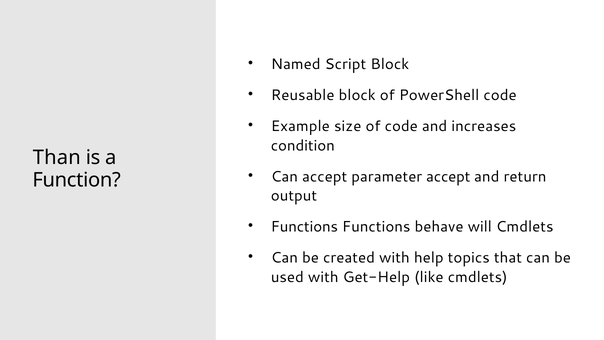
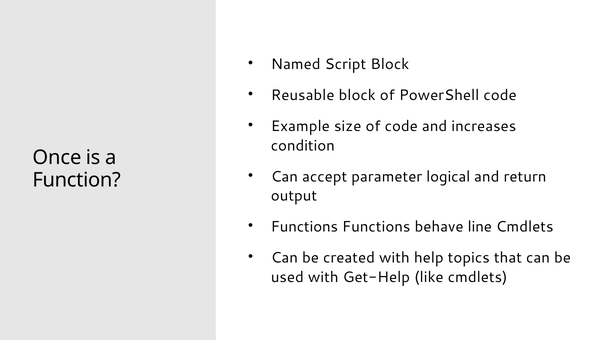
Than: Than -> Once
parameter accept: accept -> logical
will: will -> line
